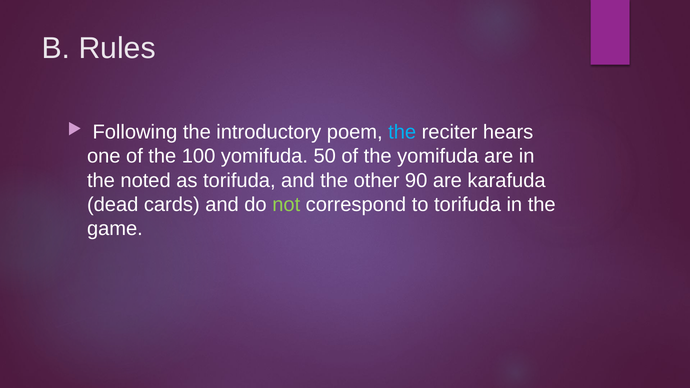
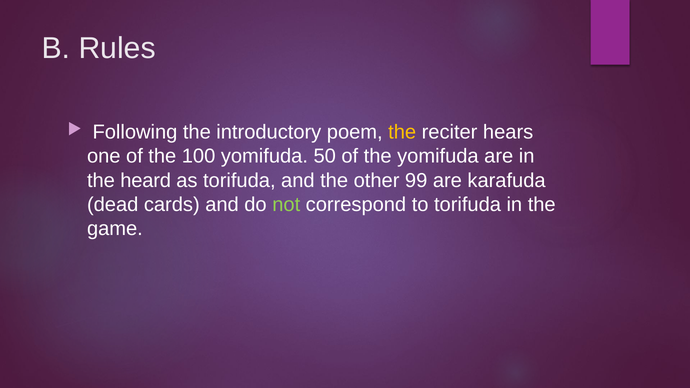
the at (402, 132) colour: light blue -> yellow
noted: noted -> heard
90: 90 -> 99
